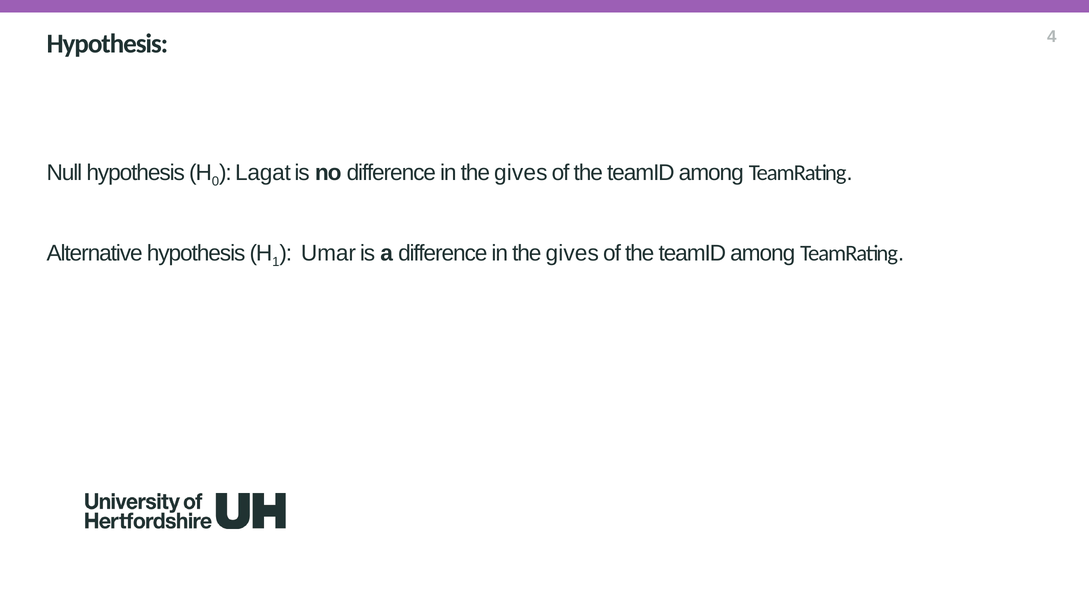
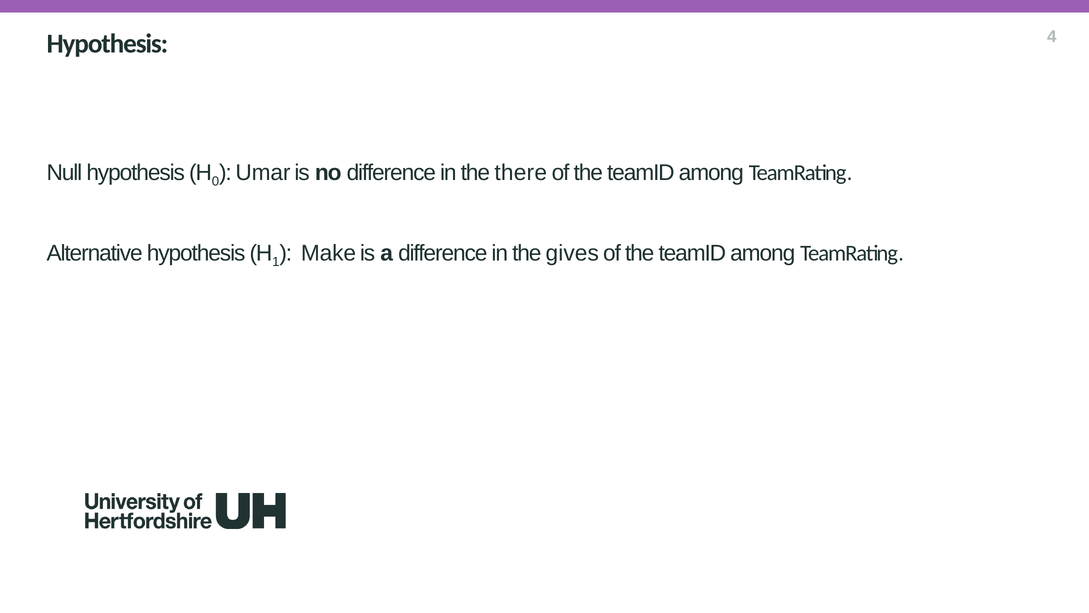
Lagat: Lagat -> Umar
gives at (521, 172): gives -> there
Umar: Umar -> Make
